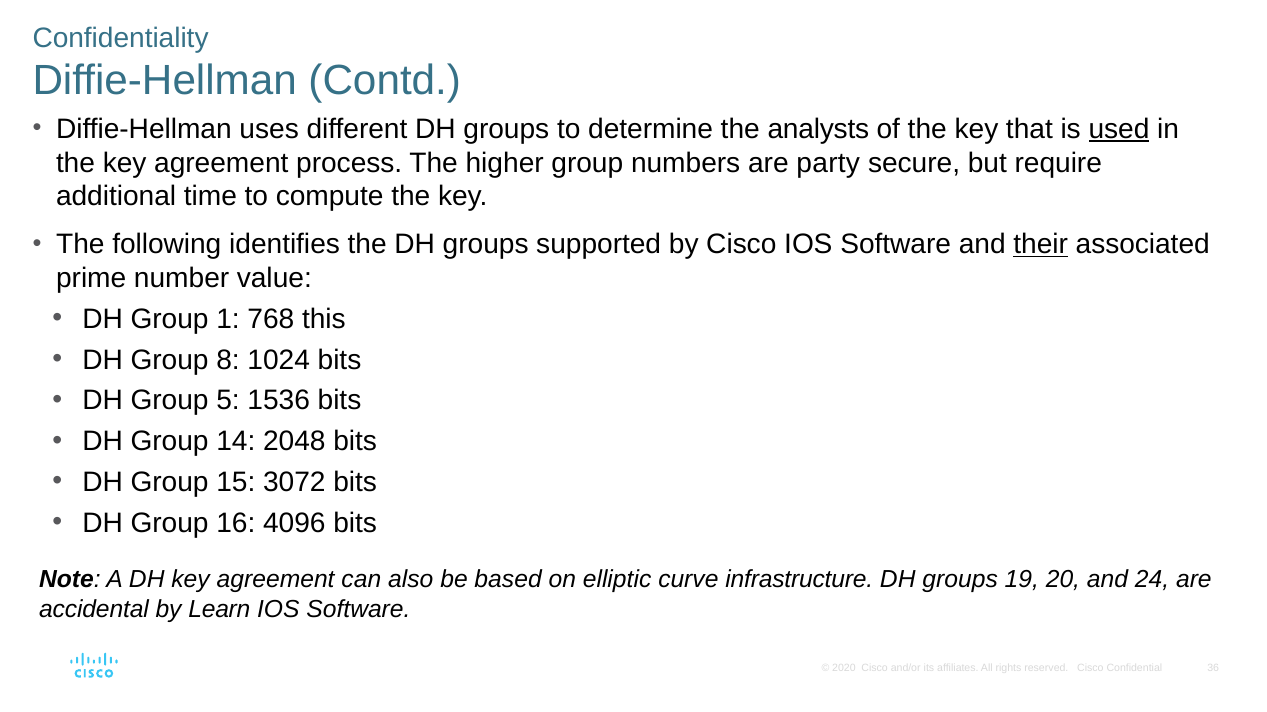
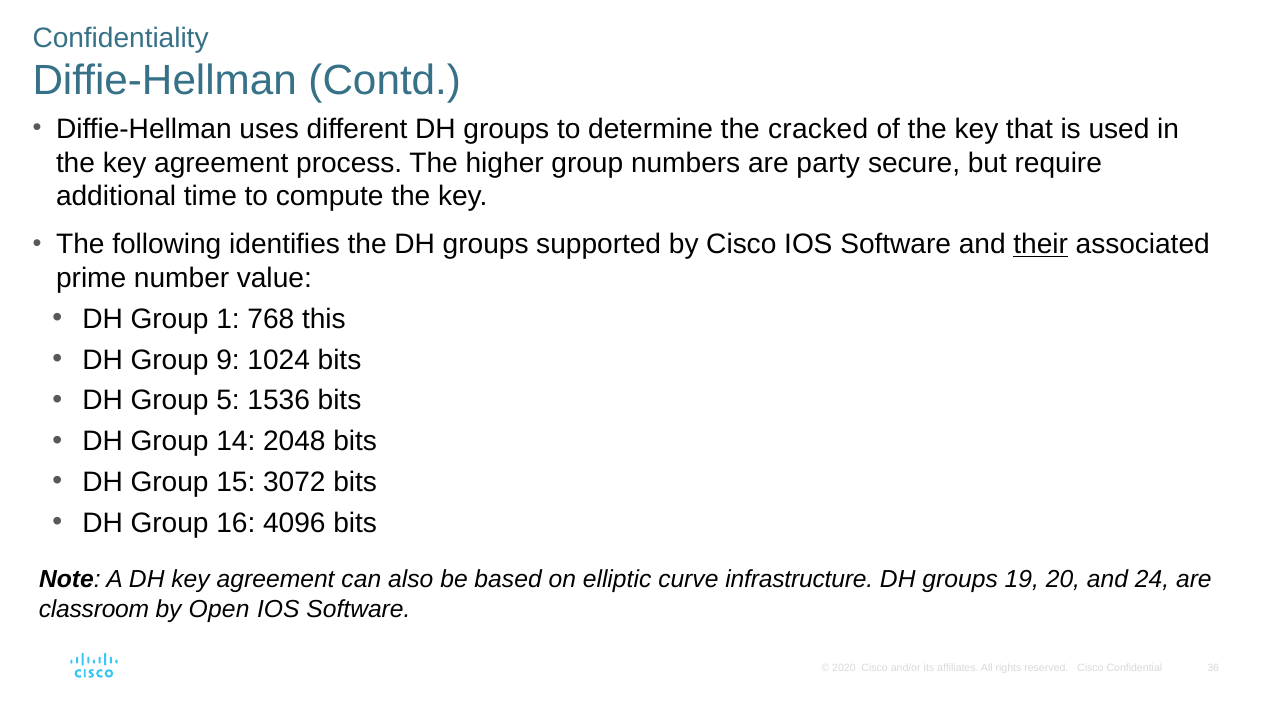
analysts: analysts -> cracked
used underline: present -> none
8: 8 -> 9
accidental: accidental -> classroom
Learn: Learn -> Open
